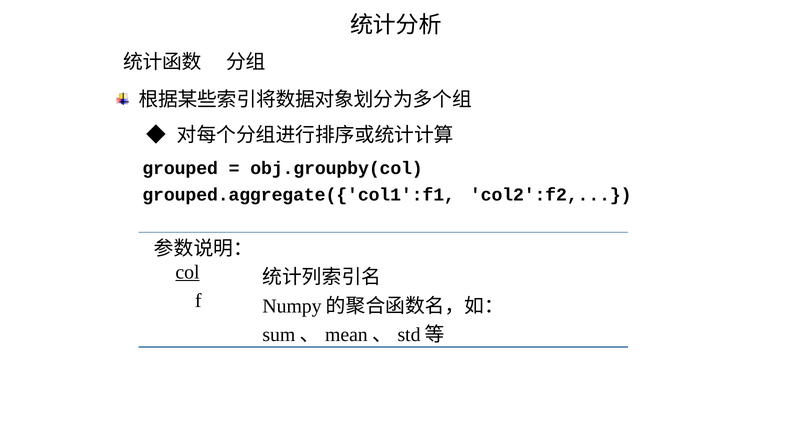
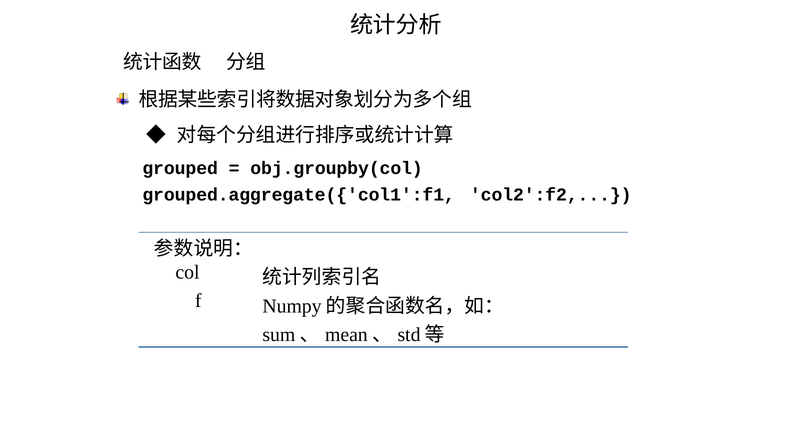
col underline: present -> none
